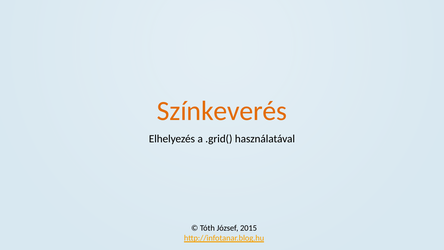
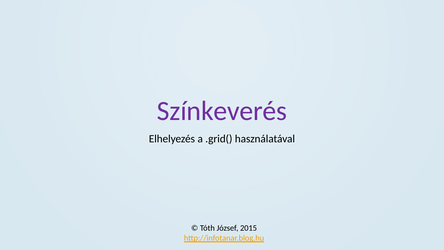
Színkeverés colour: orange -> purple
